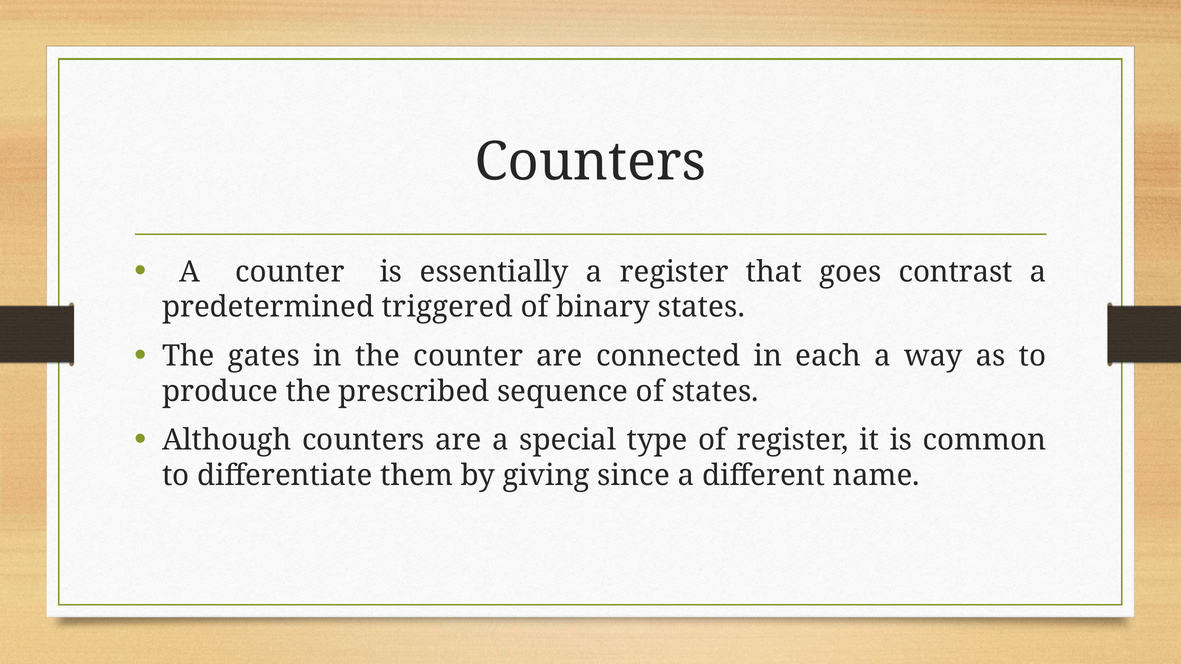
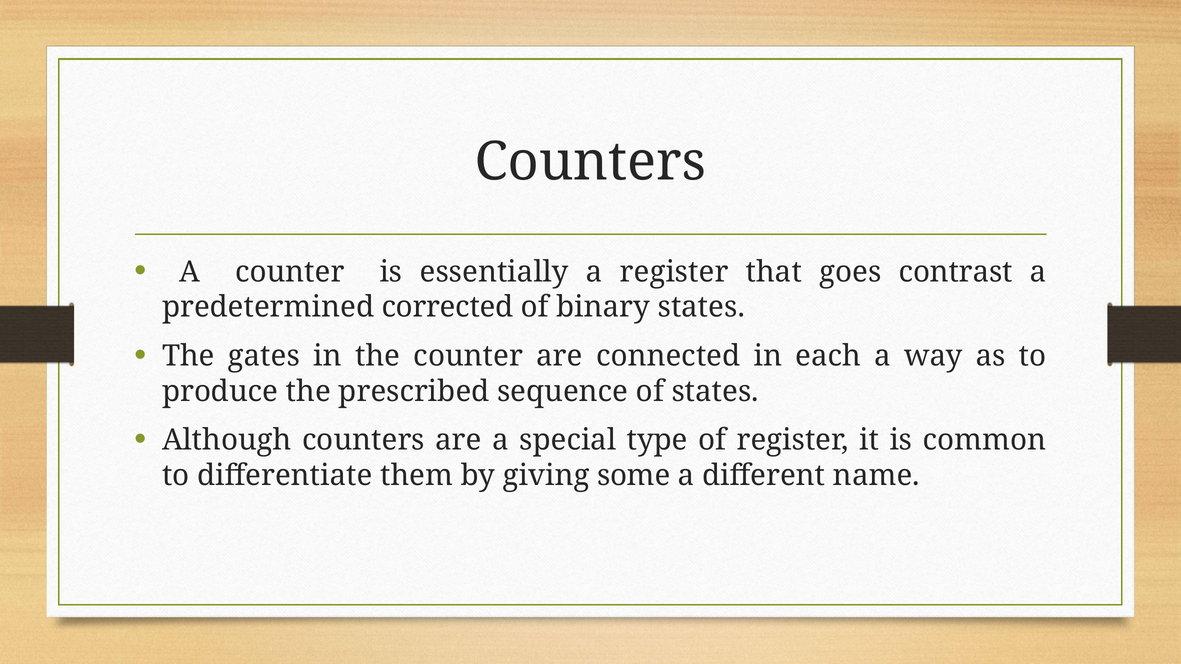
triggered: triggered -> corrected
since: since -> some
